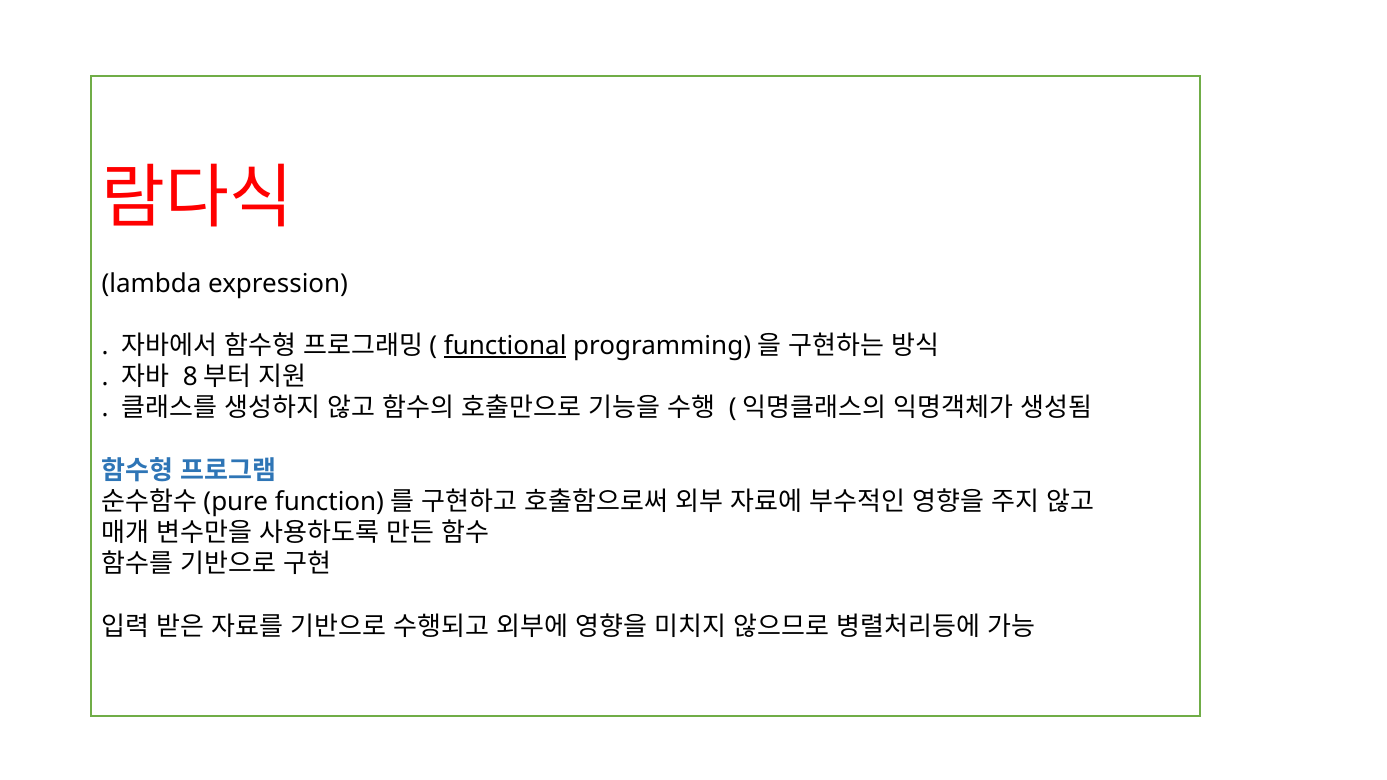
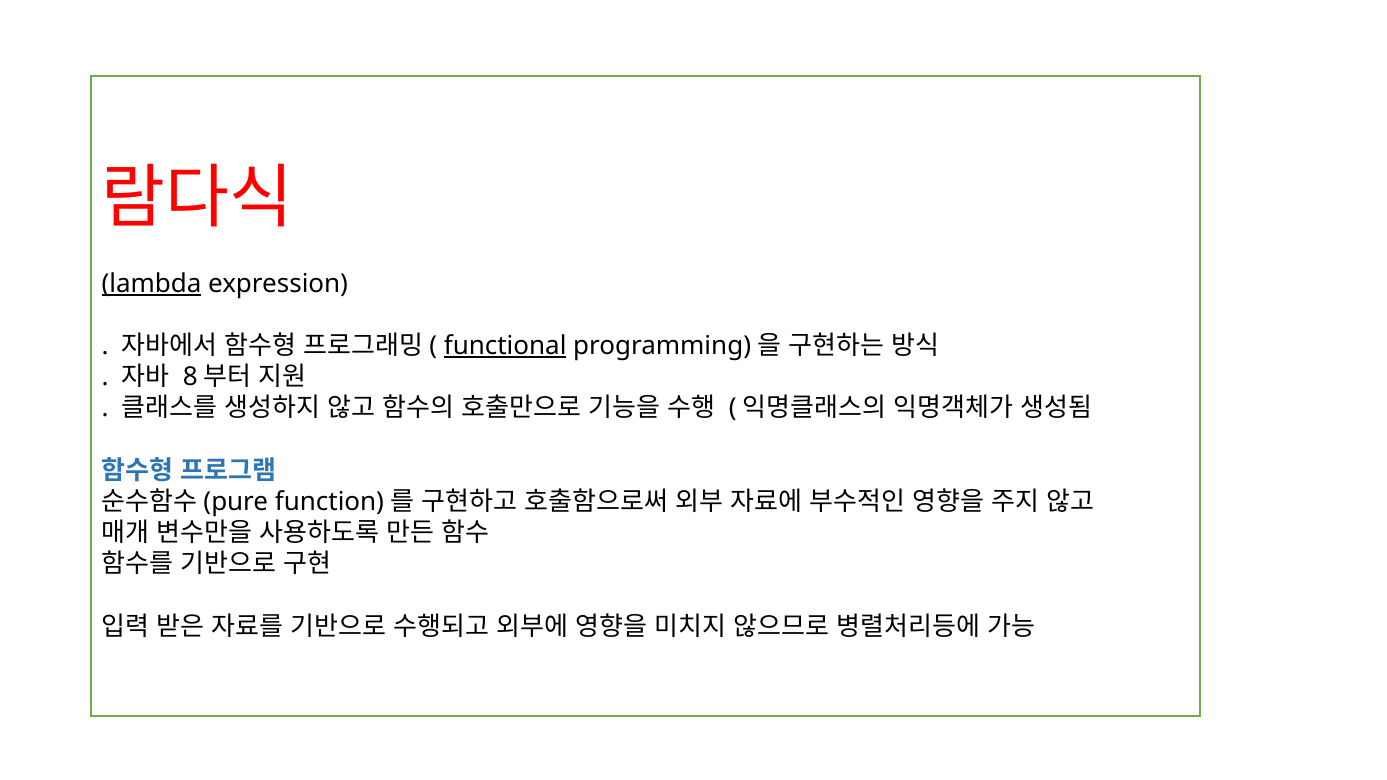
lambda underline: none -> present
